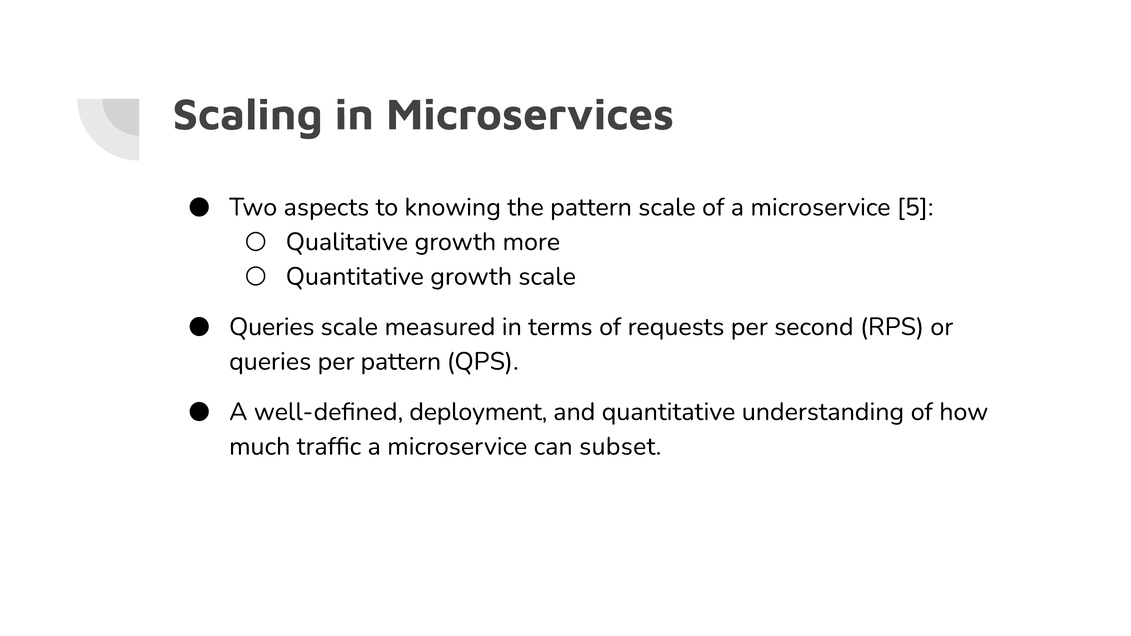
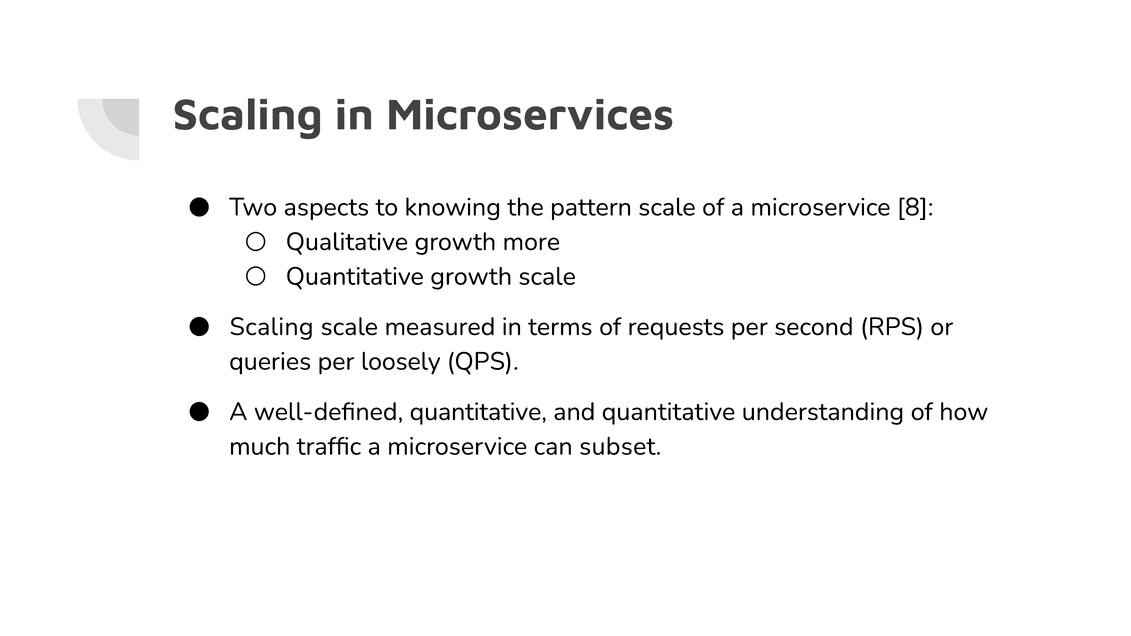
5: 5 -> 8
Queries at (272, 327): Queries -> Scaling
per pattern: pattern -> loosely
well-defined deployment: deployment -> quantitative
